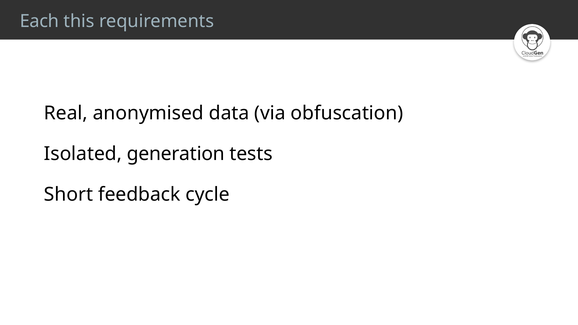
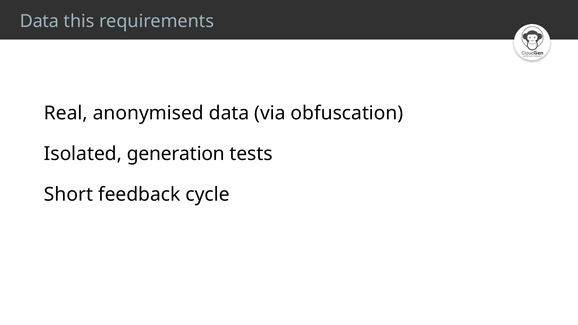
Each at (39, 21): Each -> Data
